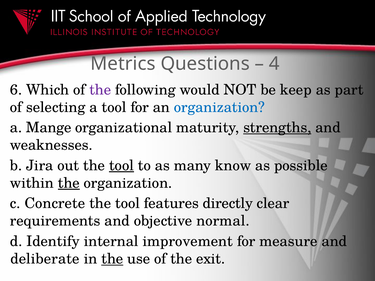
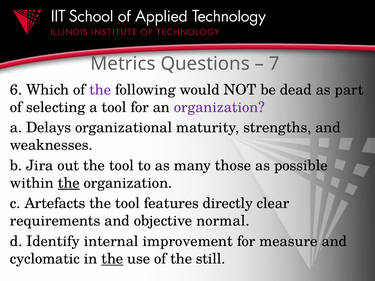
4: 4 -> 7
keep: keep -> dead
organization at (219, 107) colour: blue -> purple
Mange: Mange -> Delays
strengths underline: present -> none
tool at (121, 166) underline: present -> none
know: know -> those
Concrete: Concrete -> Artefacts
deliberate: deliberate -> cyclomatic
exit: exit -> still
